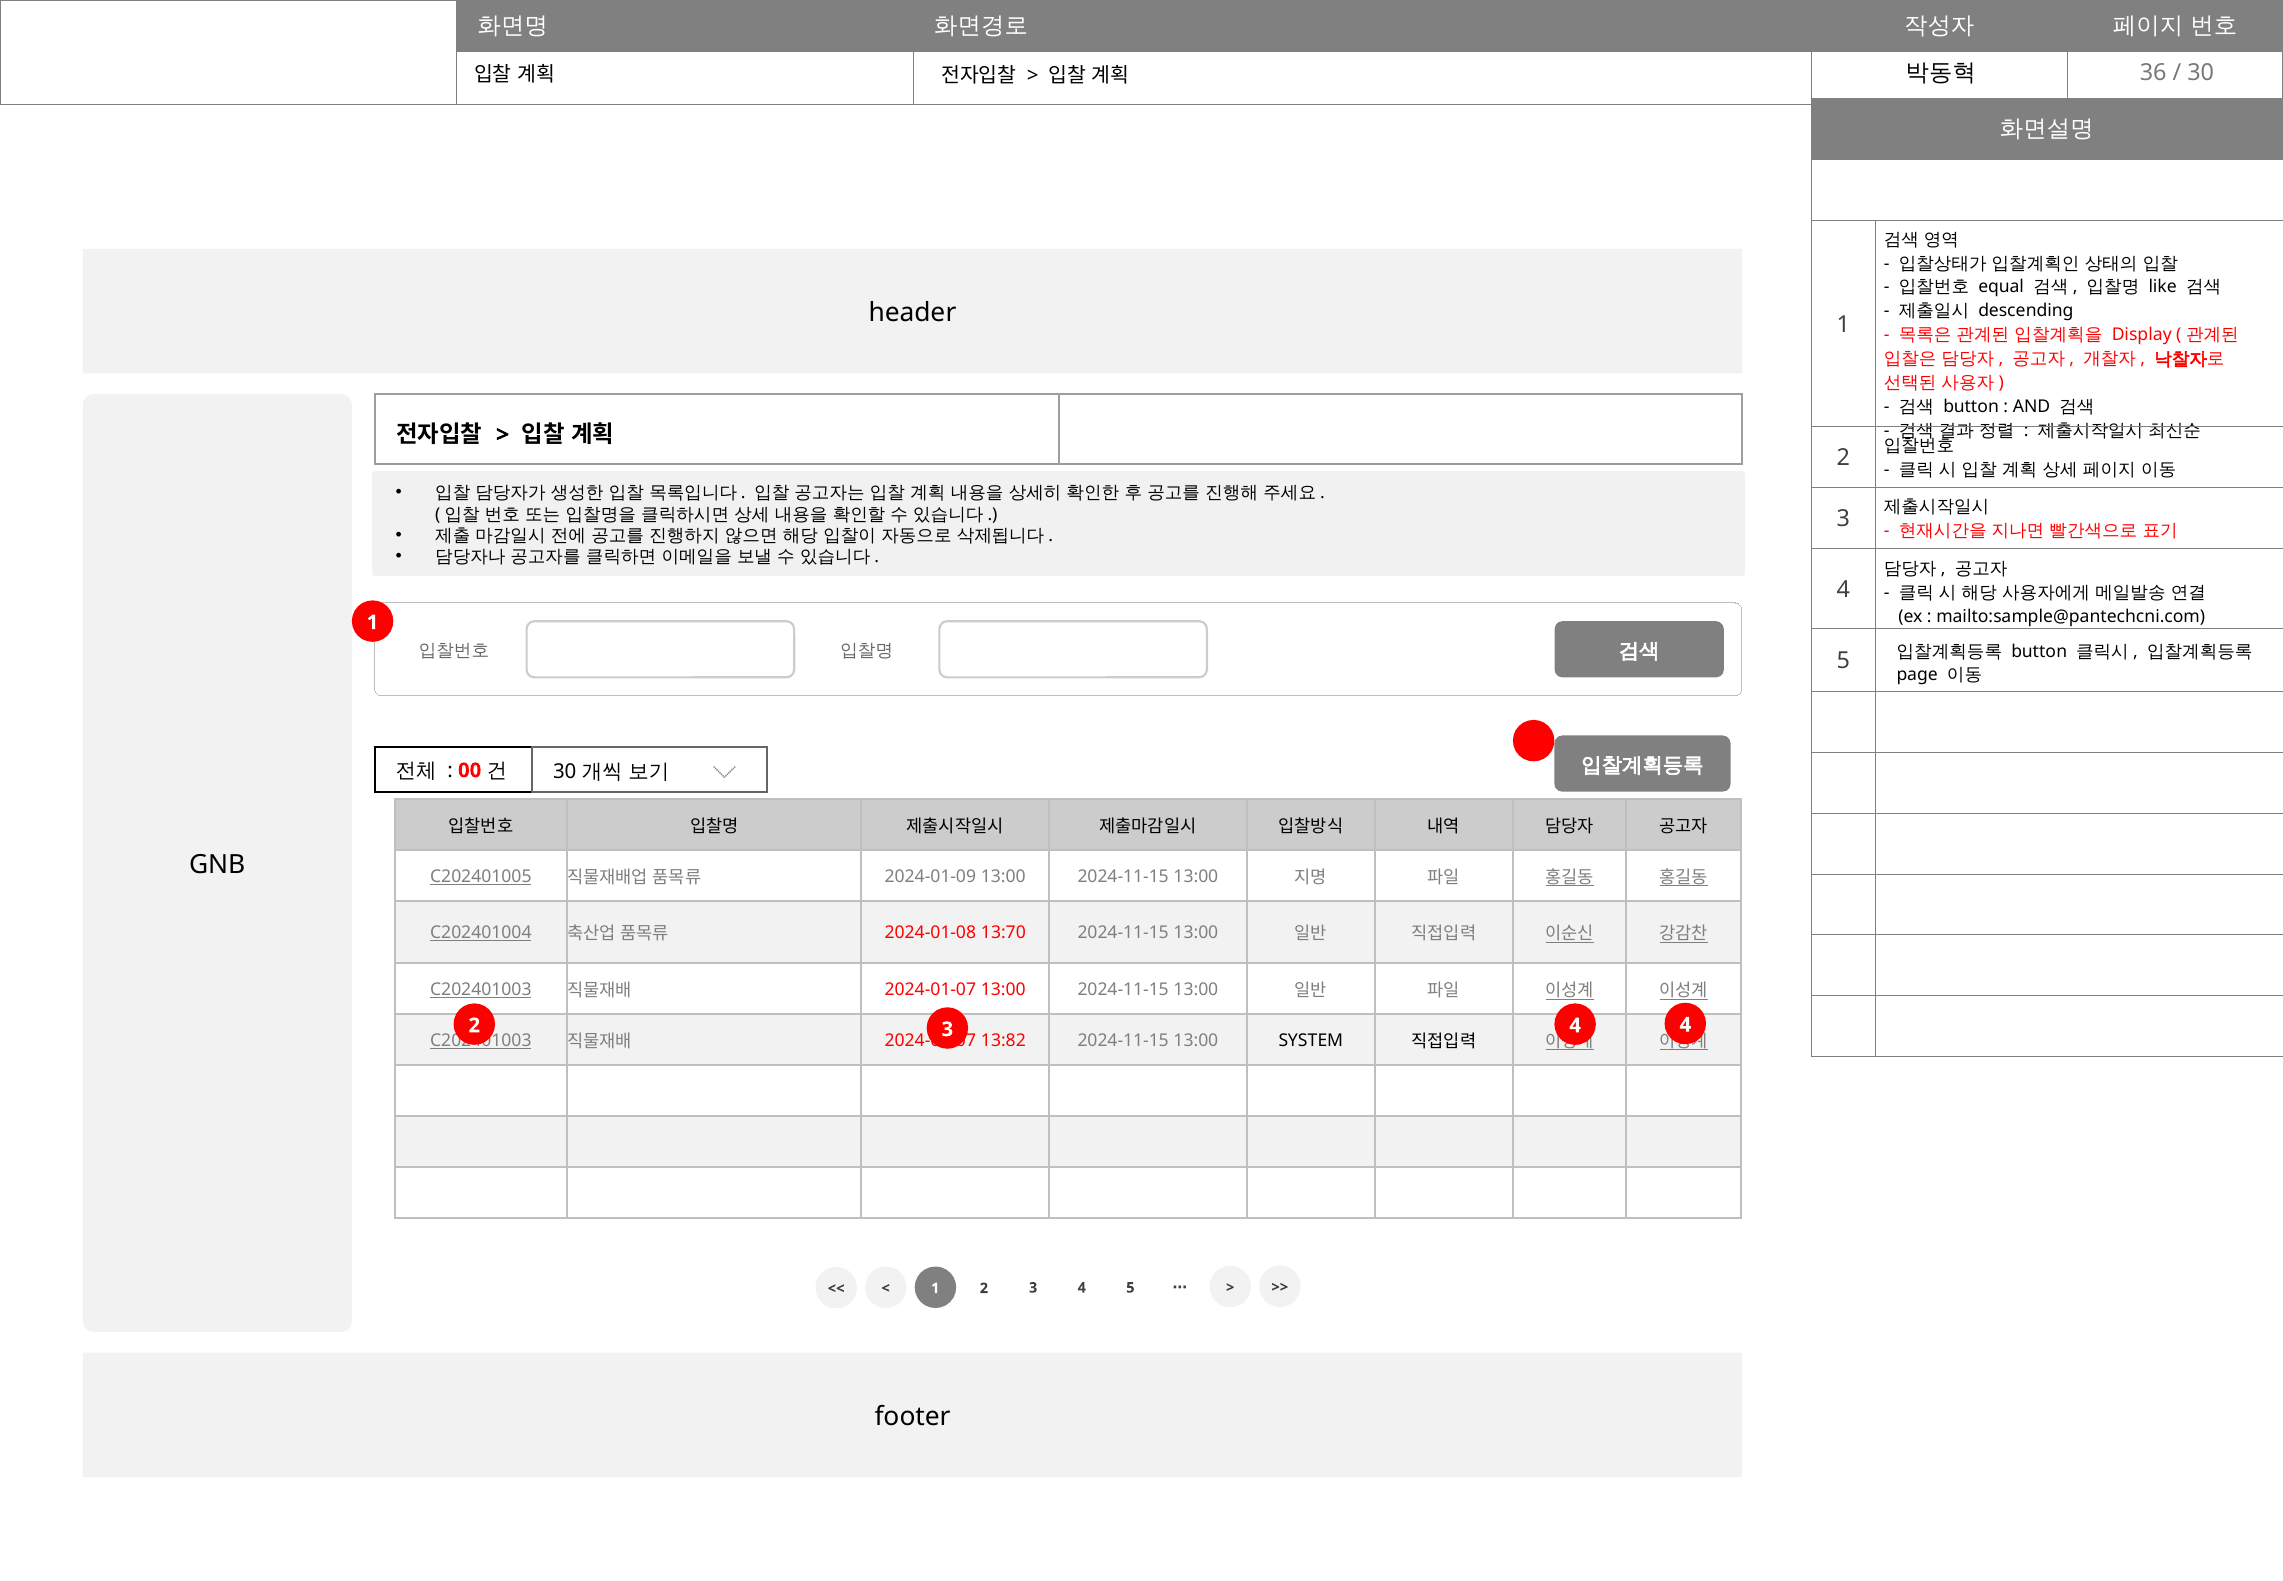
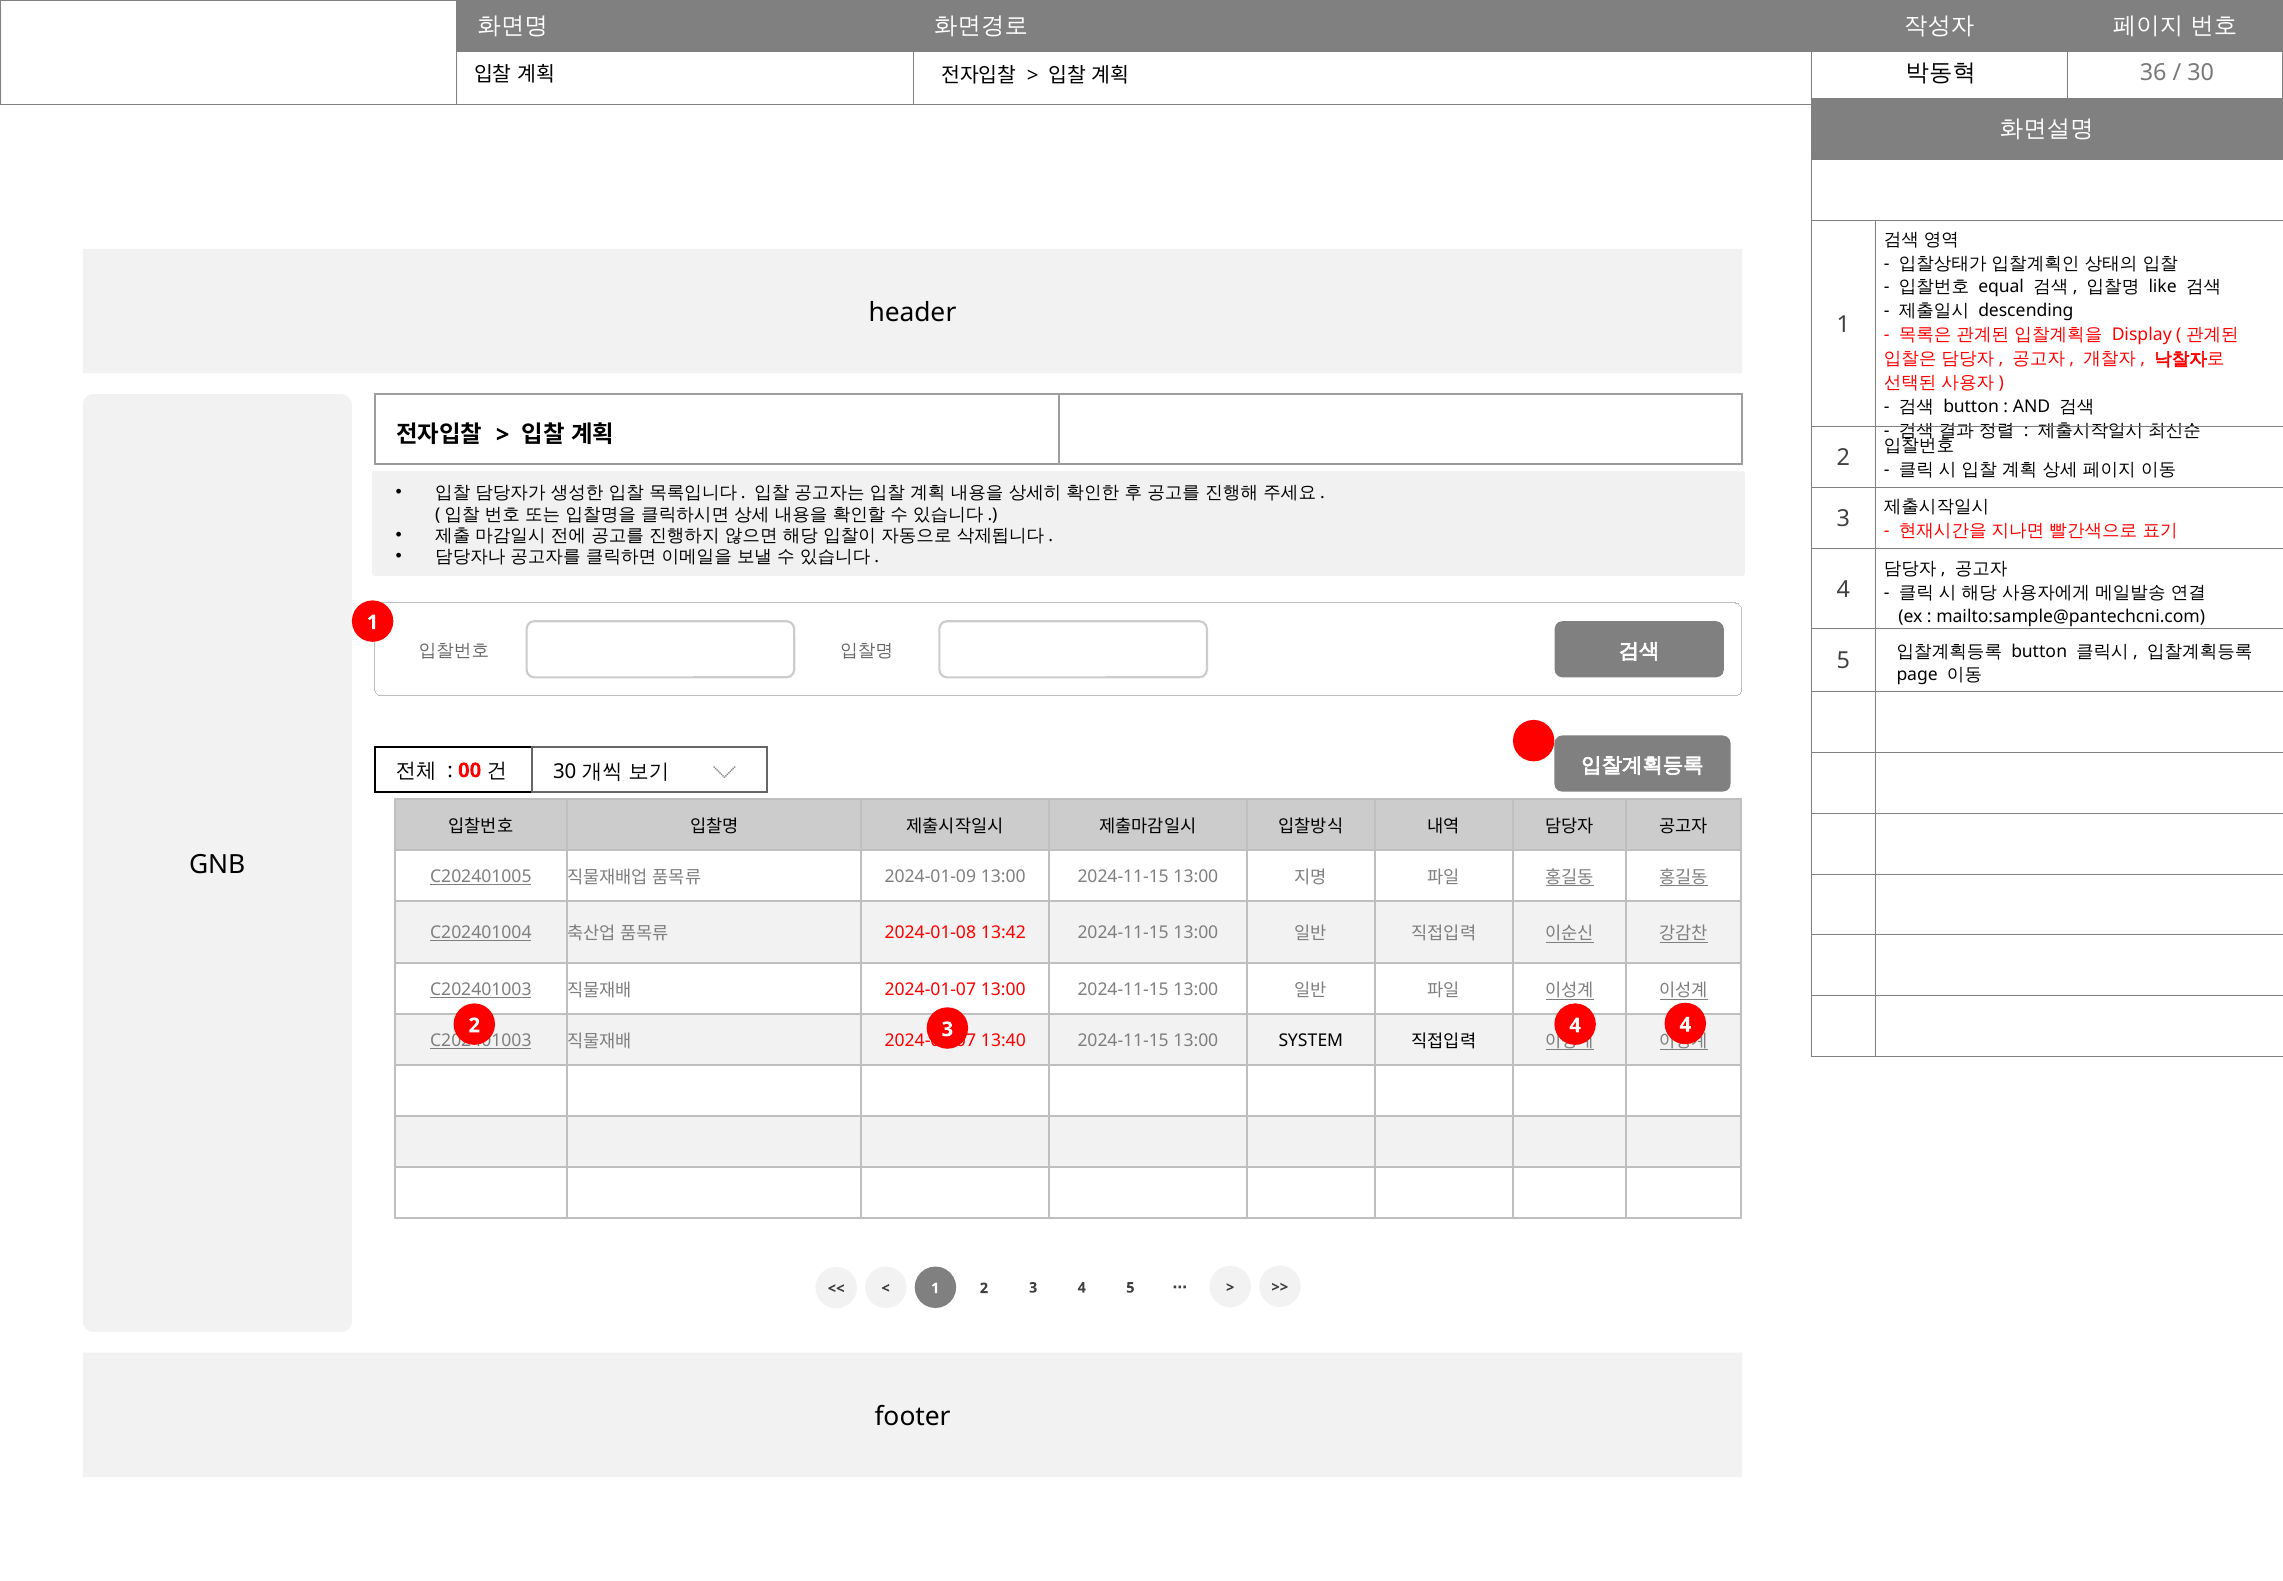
13:70: 13:70 -> 13:42
13:82: 13:82 -> 13:40
